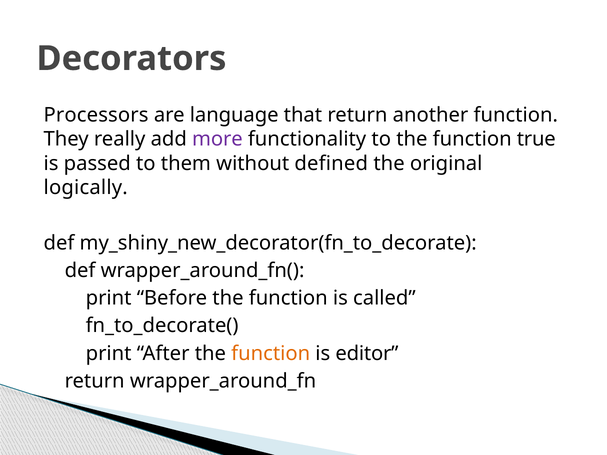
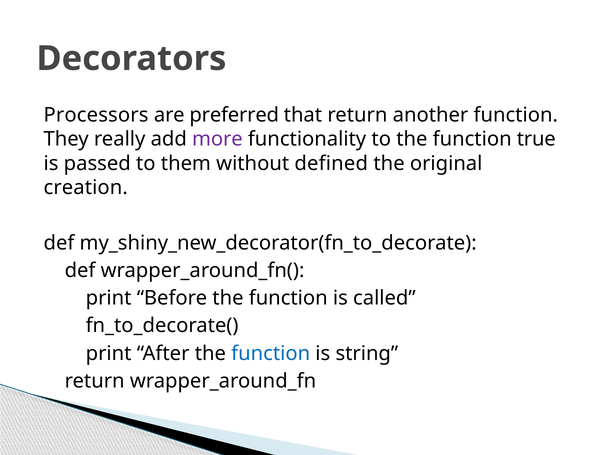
language: language -> preferred
logically: logically -> creation
function at (271, 354) colour: orange -> blue
editor: editor -> string
